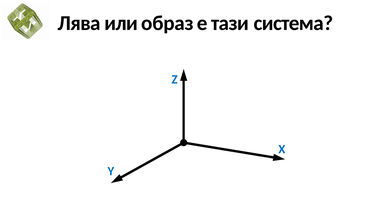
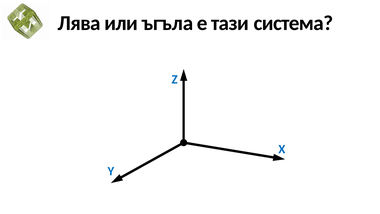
образ: образ -> ъгъла
